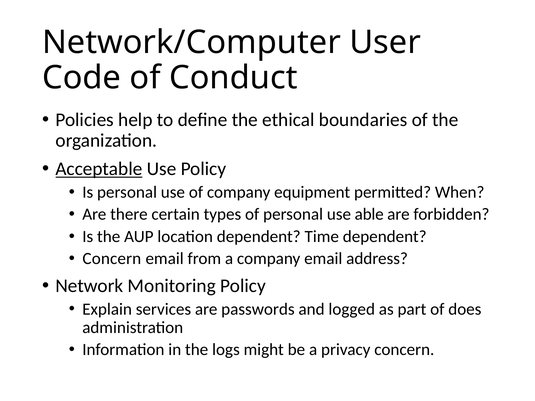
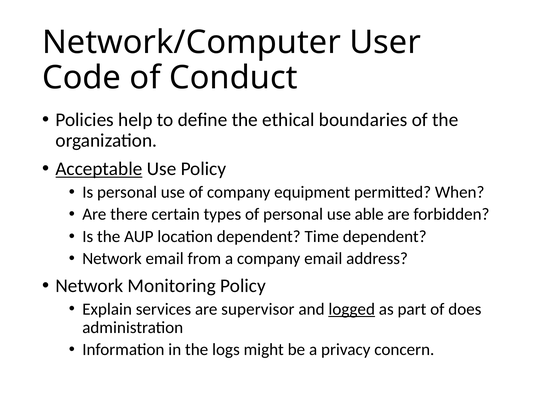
Concern at (112, 259): Concern -> Network
passwords: passwords -> supervisor
logged underline: none -> present
